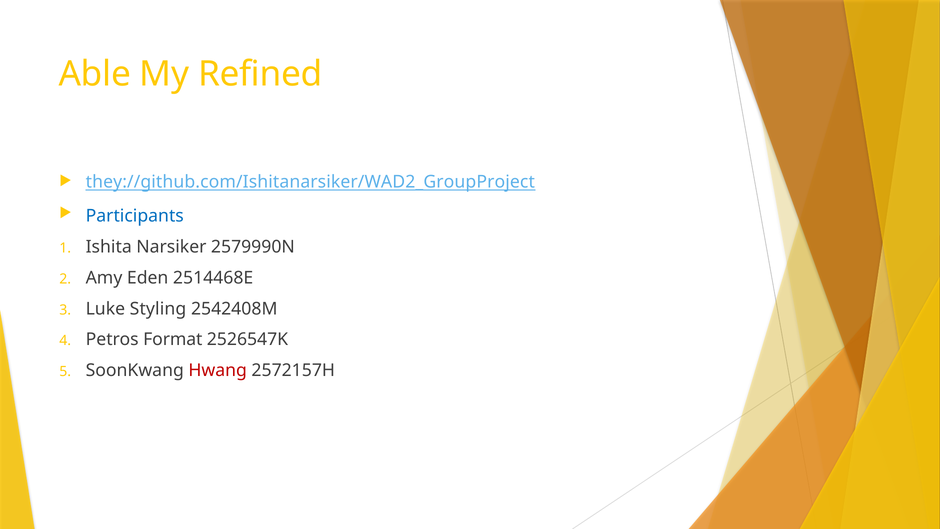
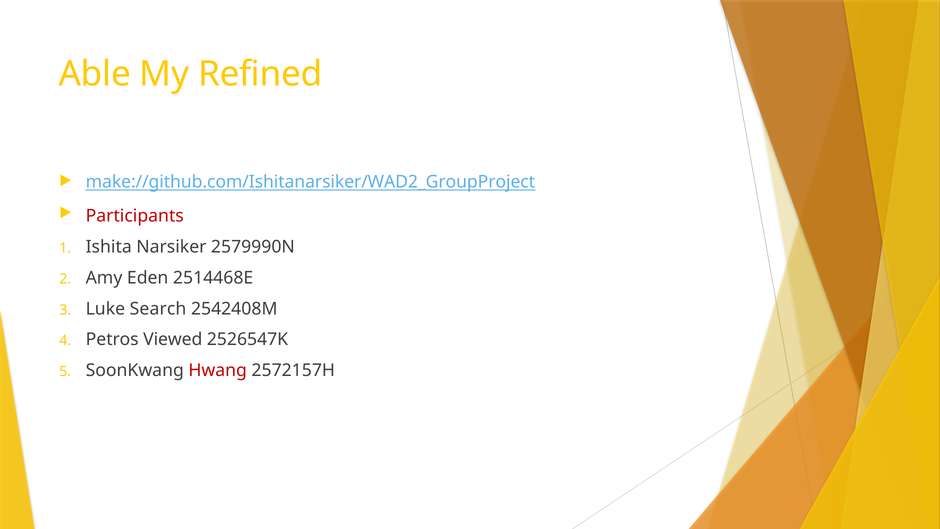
they://github.com/Ishitanarsiker/WAD2_GroupProject: they://github.com/Ishitanarsiker/WAD2_GroupProject -> make://github.com/Ishitanarsiker/WAD2_GroupProject
Participants colour: blue -> red
Styling: Styling -> Search
Format: Format -> Viewed
